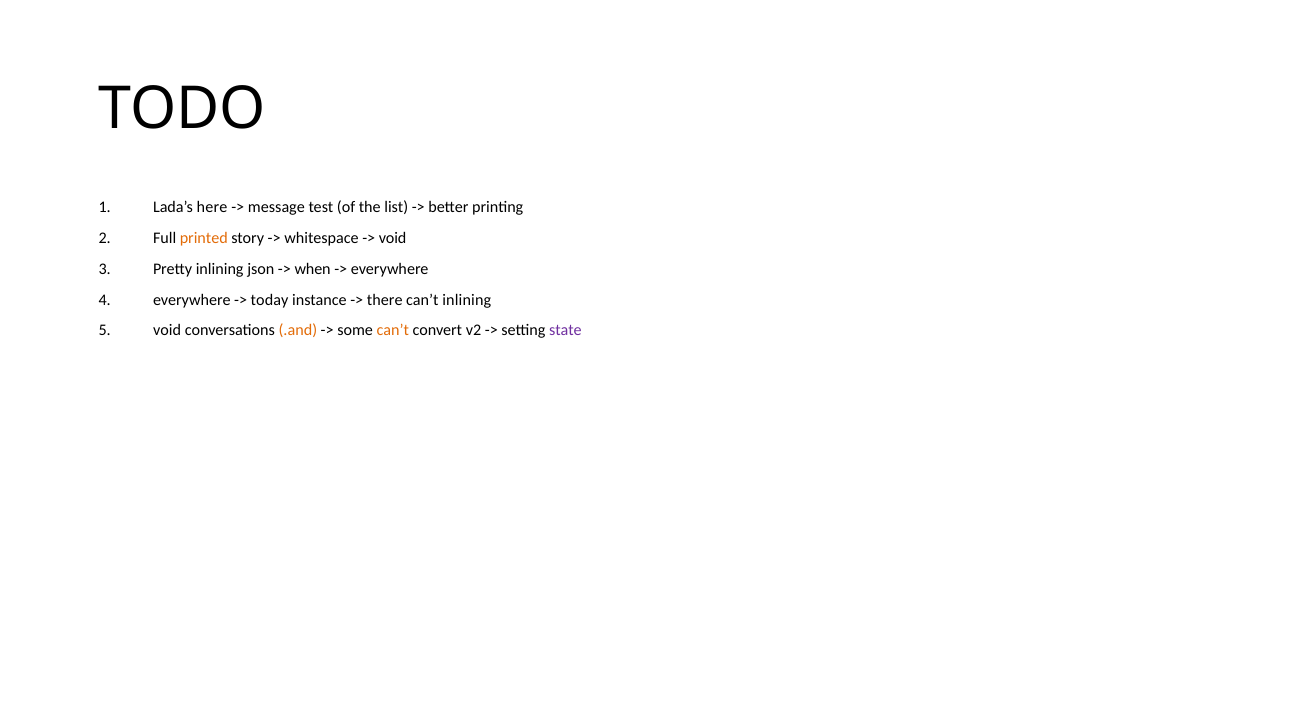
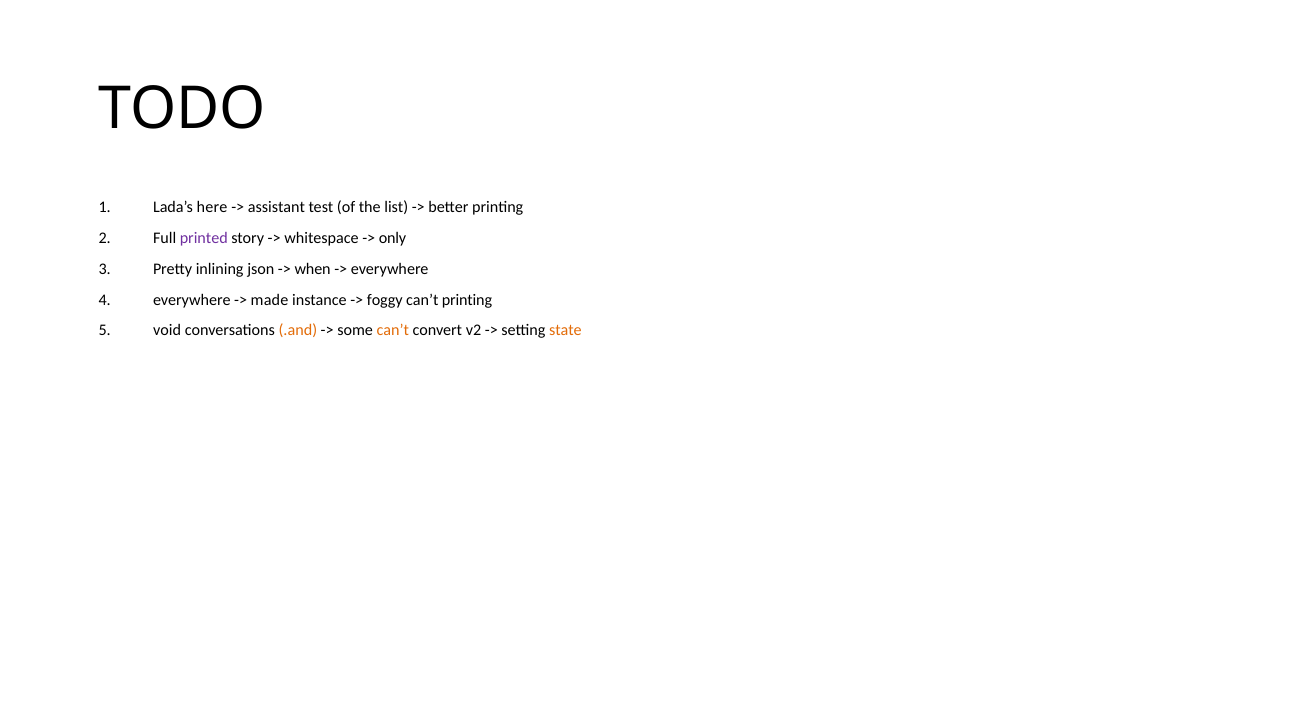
message: message -> assistant
printed colour: orange -> purple
void at (393, 238): void -> only
today: today -> made
there: there -> foggy
can’t inlining: inlining -> printing
state colour: purple -> orange
